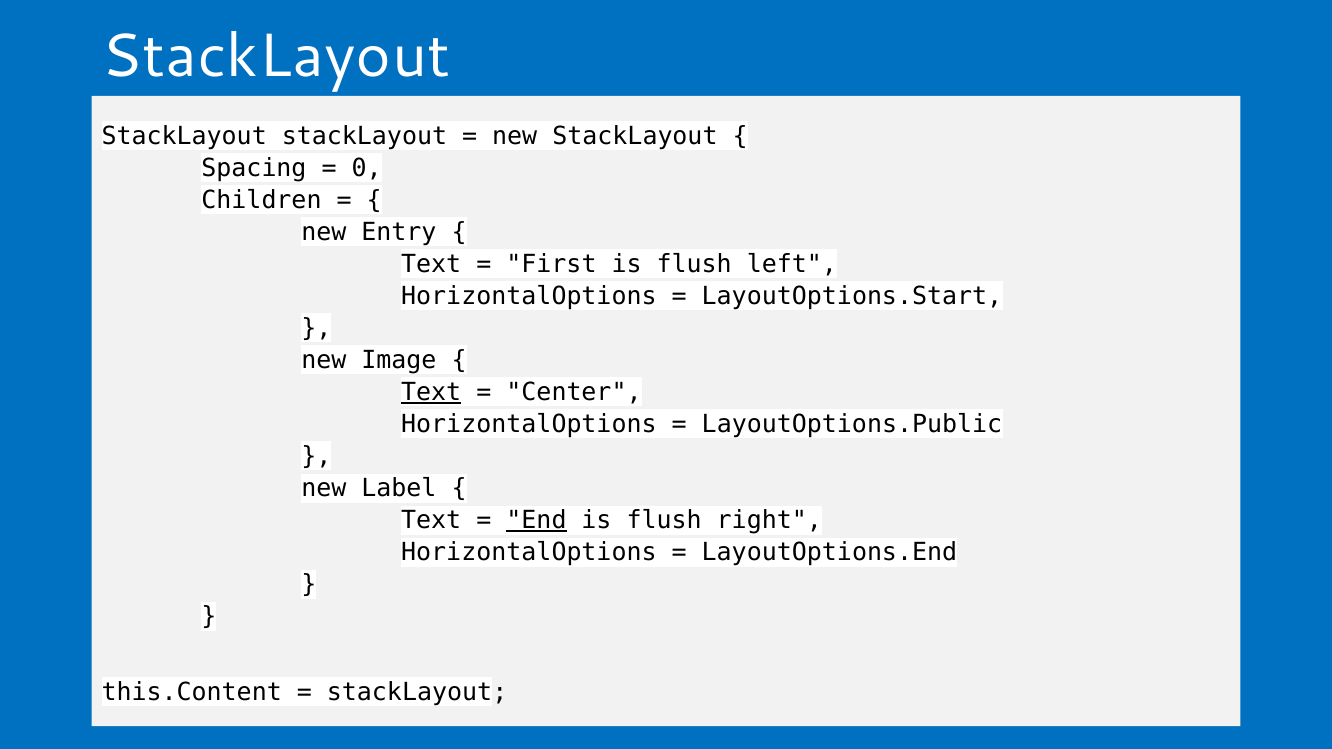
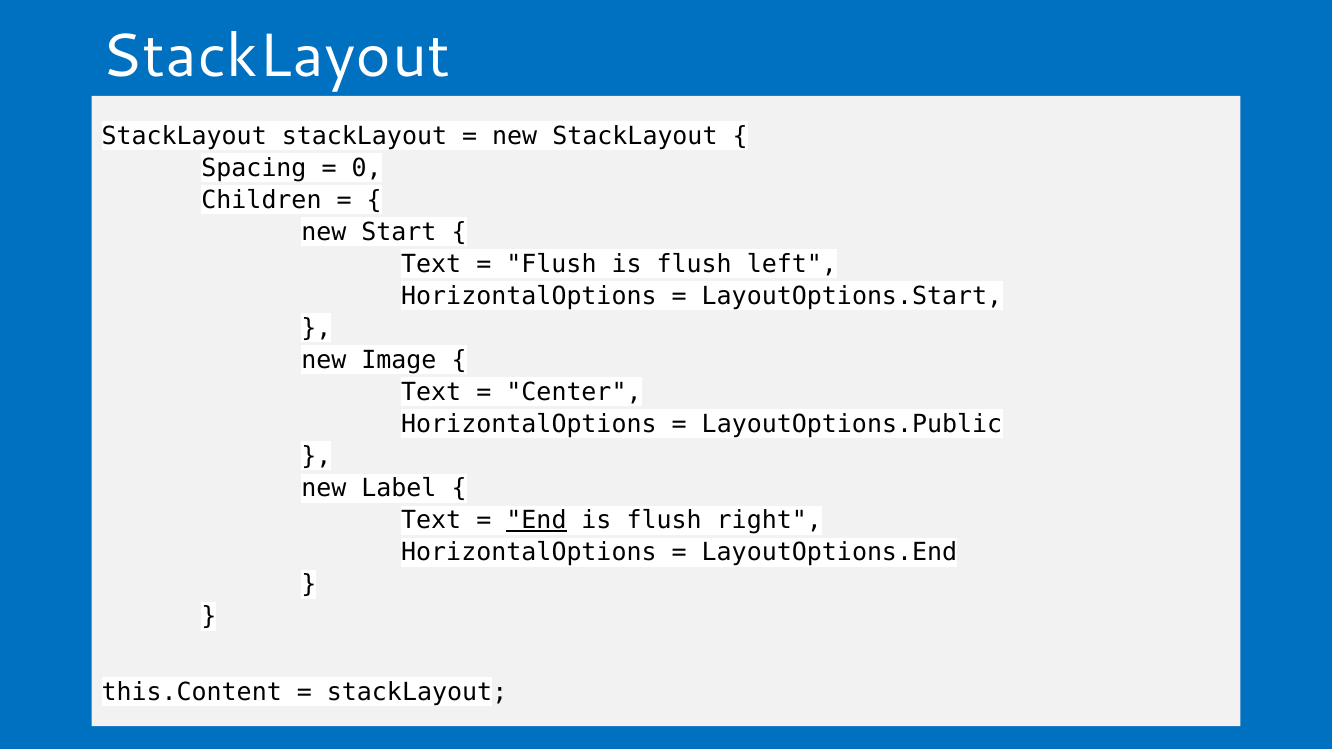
Entry: Entry -> Start
First at (551, 264): First -> Flush
Text at (431, 392) underline: present -> none
